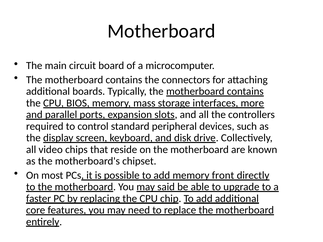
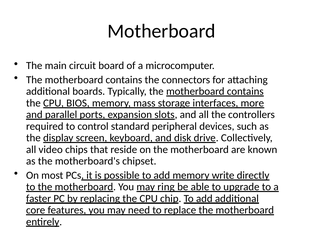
front: front -> write
said: said -> ring
